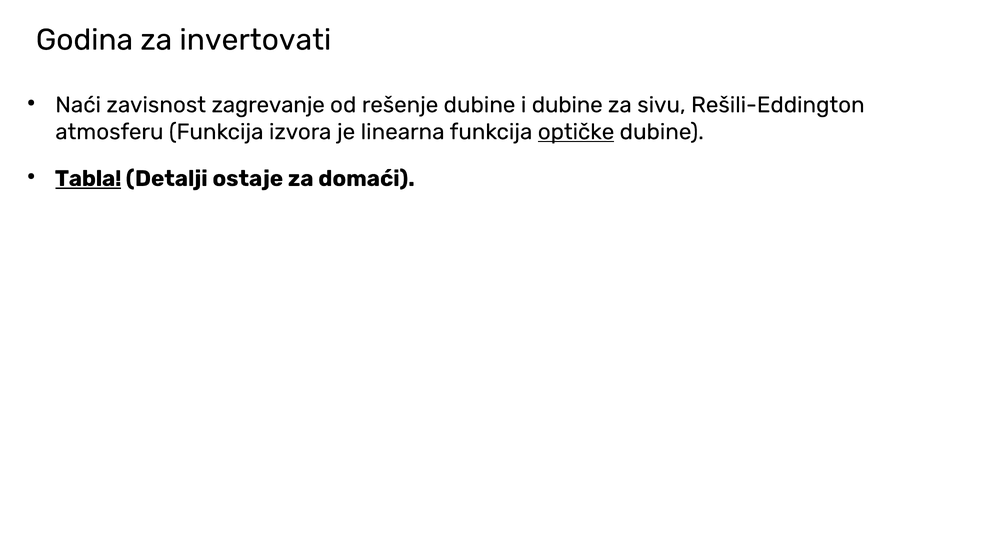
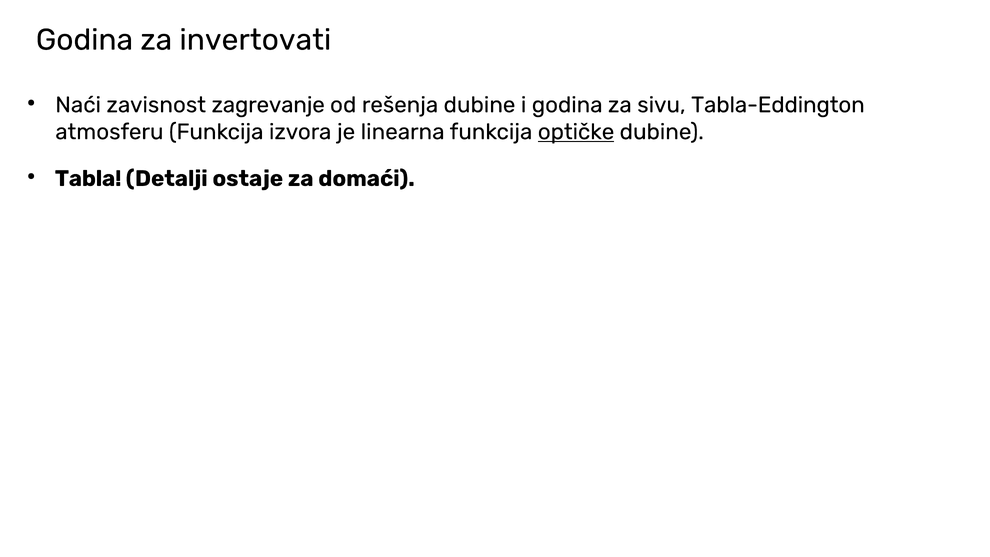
rešenje: rešenje -> rešenja
i dubine: dubine -> godina
Rešili-Eddington: Rešili-Eddington -> Tabla-Eddington
Tabla underline: present -> none
